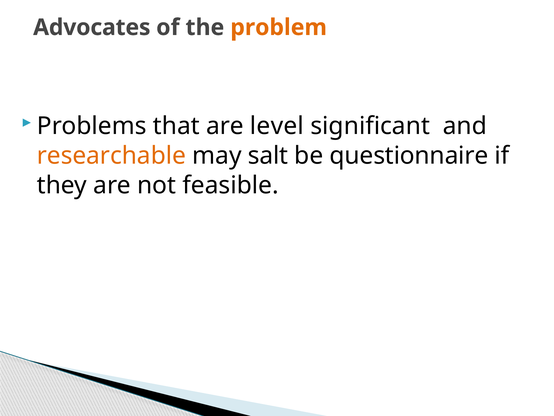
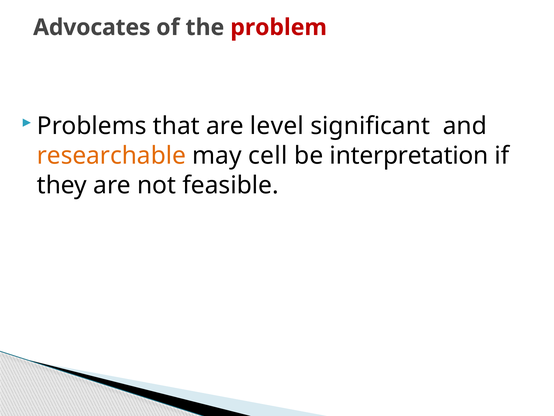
problem colour: orange -> red
salt: salt -> cell
questionnaire: questionnaire -> interpretation
